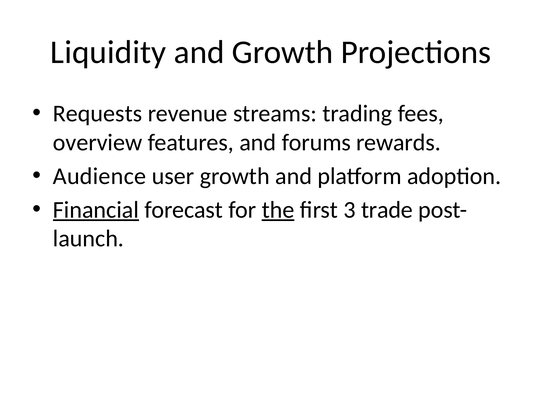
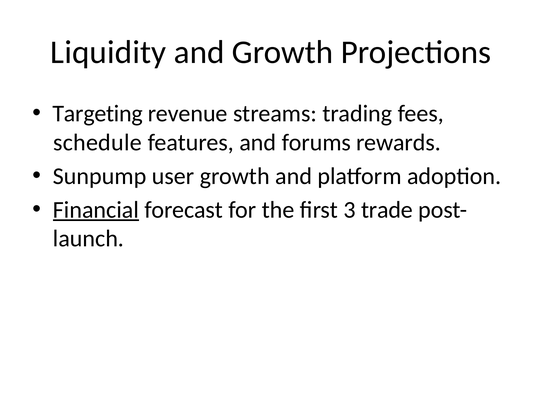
Requests: Requests -> Targeting
overview: overview -> schedule
Audience: Audience -> Sunpump
the underline: present -> none
